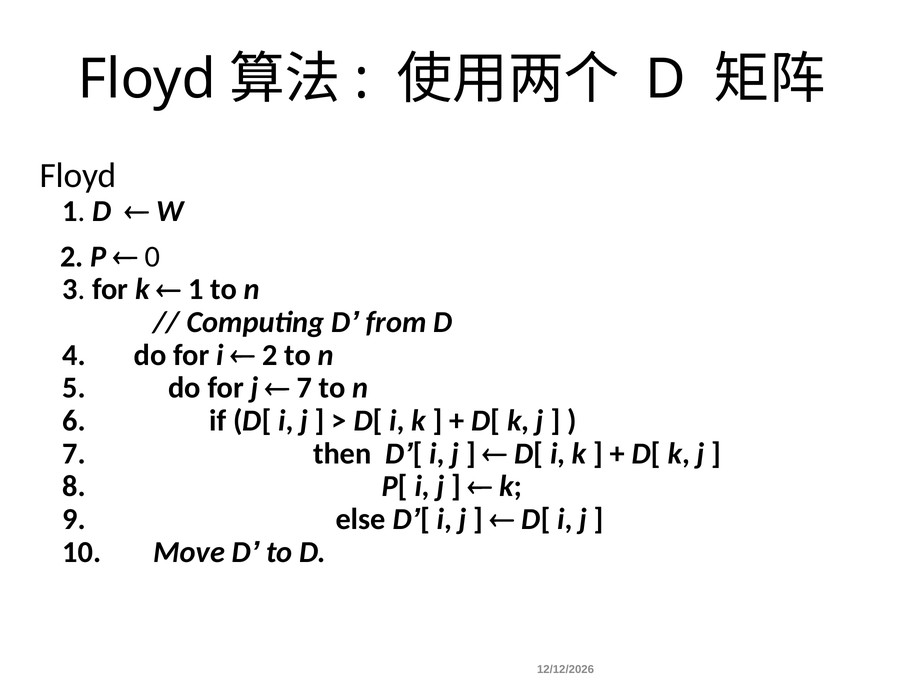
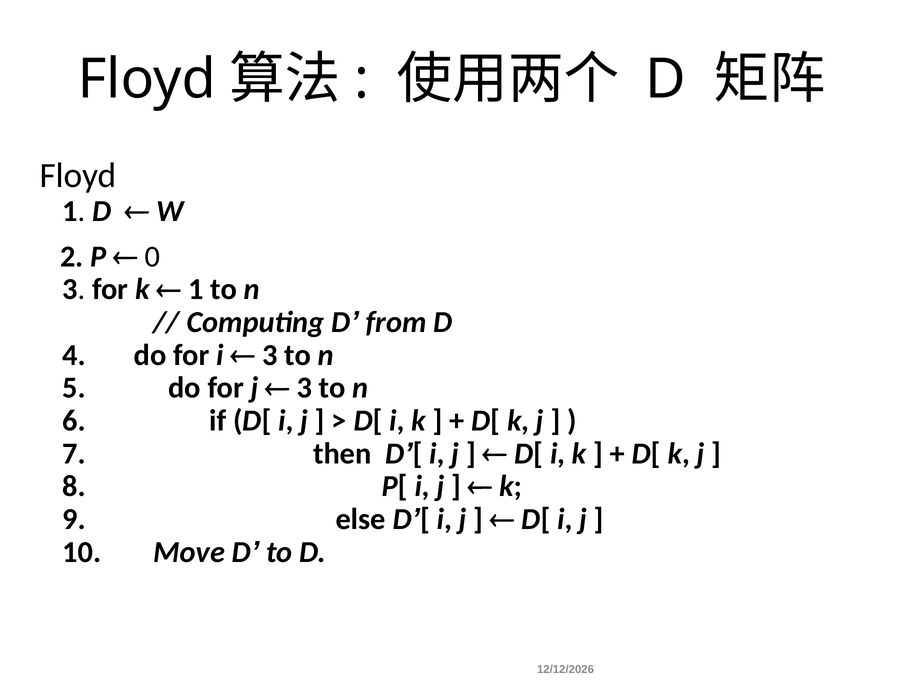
2 at (270, 355): 2 -> 3
7 at (304, 387): 7 -> 3
